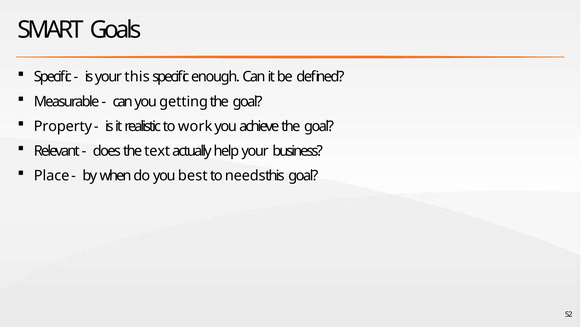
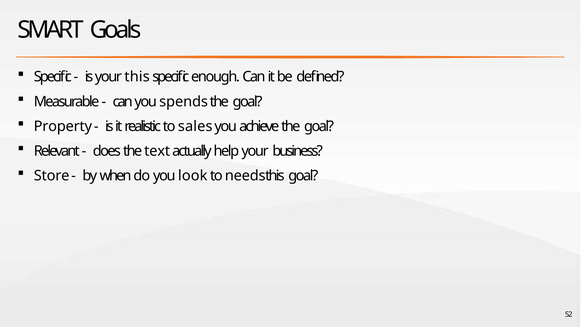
getting: getting -> spends
work: work -> sales
Place: Place -> Store
best: best -> look
